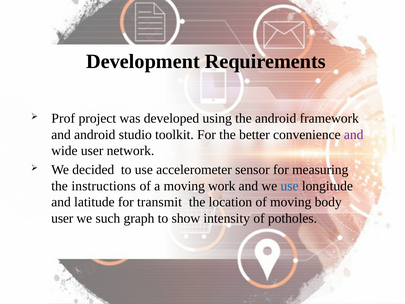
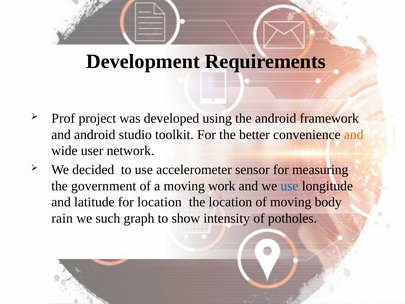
and at (354, 134) colour: purple -> orange
instructions: instructions -> government
for transmit: transmit -> location
user at (62, 218): user -> rain
